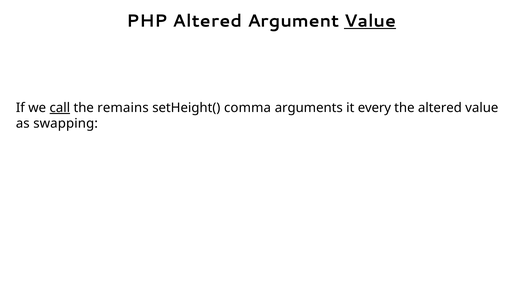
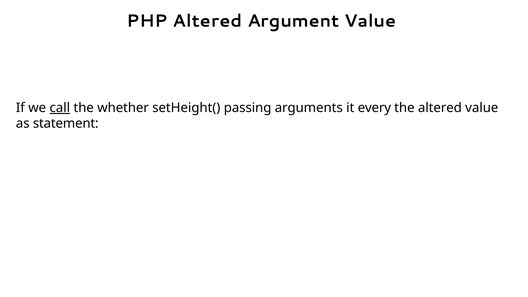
Value at (370, 21) underline: present -> none
remains: remains -> whether
comma: comma -> passing
swapping: swapping -> statement
